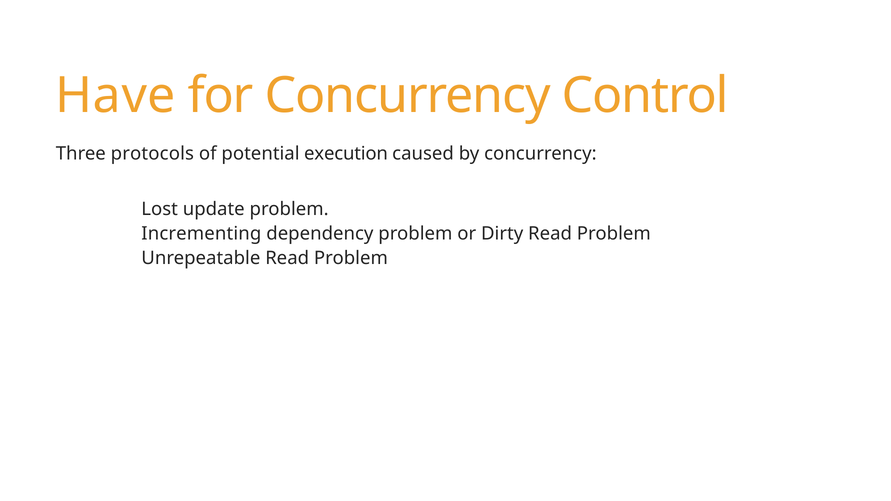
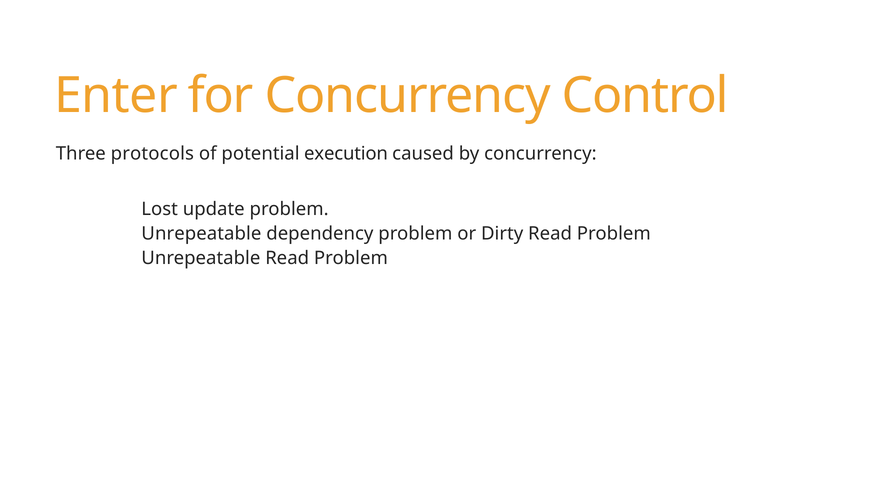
Have: Have -> Enter
Incrementing at (201, 234): Incrementing -> Unrepeatable
